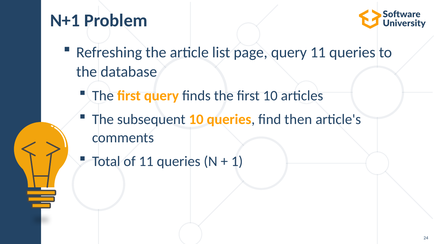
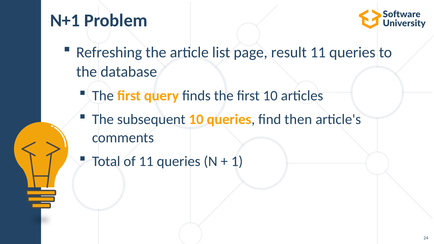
page query: query -> result
